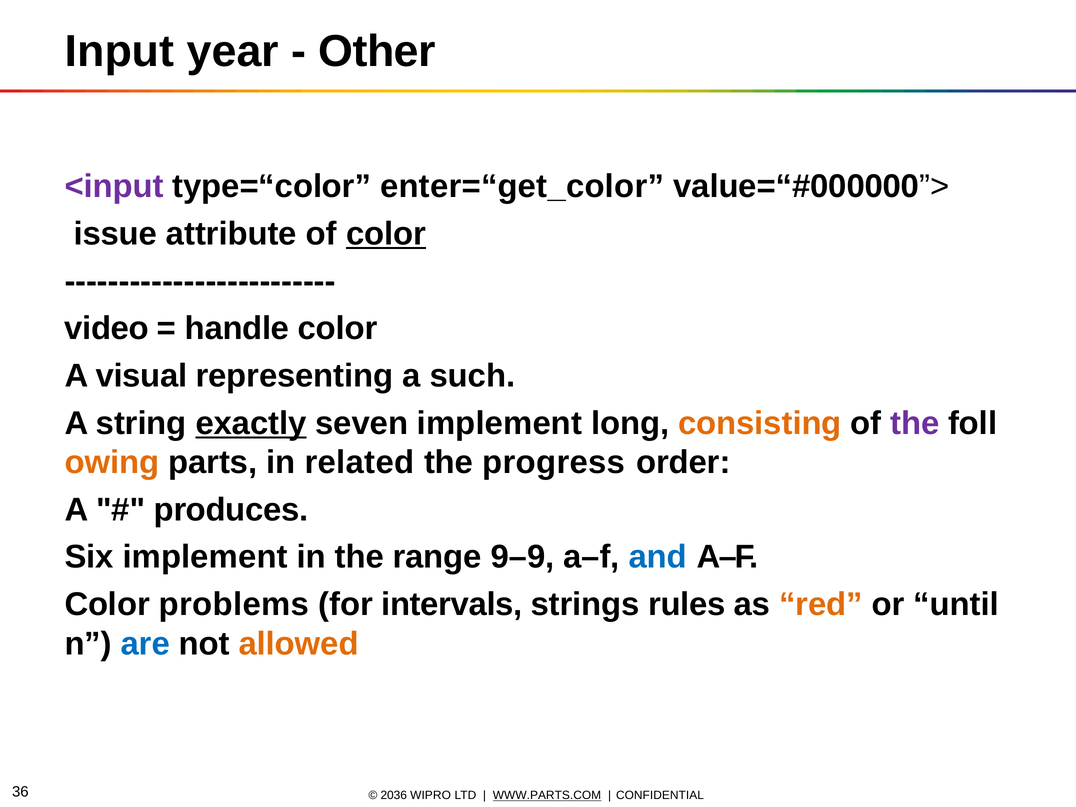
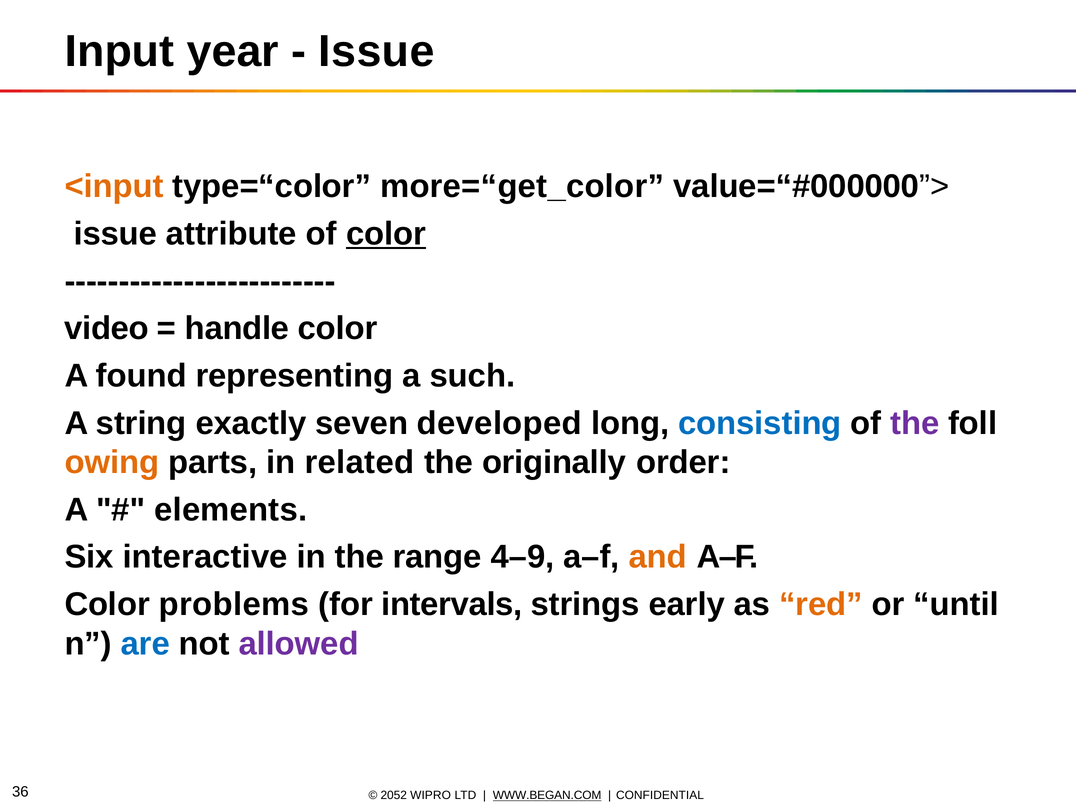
Other at (377, 51): Other -> Issue
<input colour: purple -> orange
enter=“get_color: enter=“get_color -> more=“get_color
visual: visual -> found
exactly underline: present -> none
seven implement: implement -> developed
consisting colour: orange -> blue
progress: progress -> originally
produces: produces -> elements
Six implement: implement -> interactive
9–9: 9–9 -> 4–9
and colour: blue -> orange
rules: rules -> early
allowed colour: orange -> purple
2036: 2036 -> 2052
WWW.PARTS.COM: WWW.PARTS.COM -> WWW.BEGAN.COM
